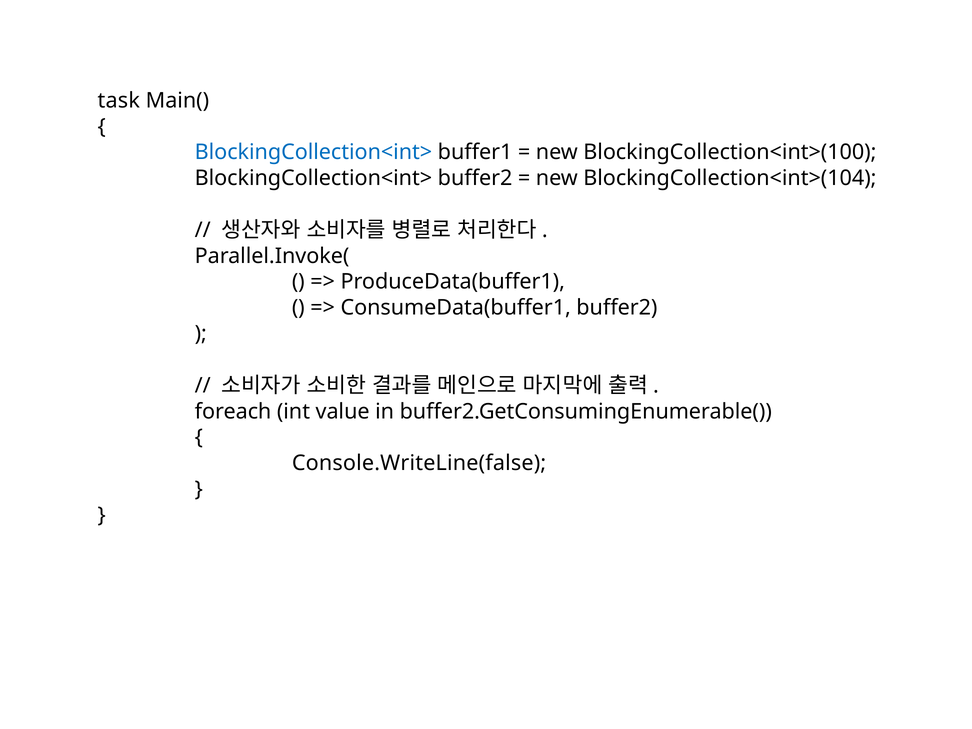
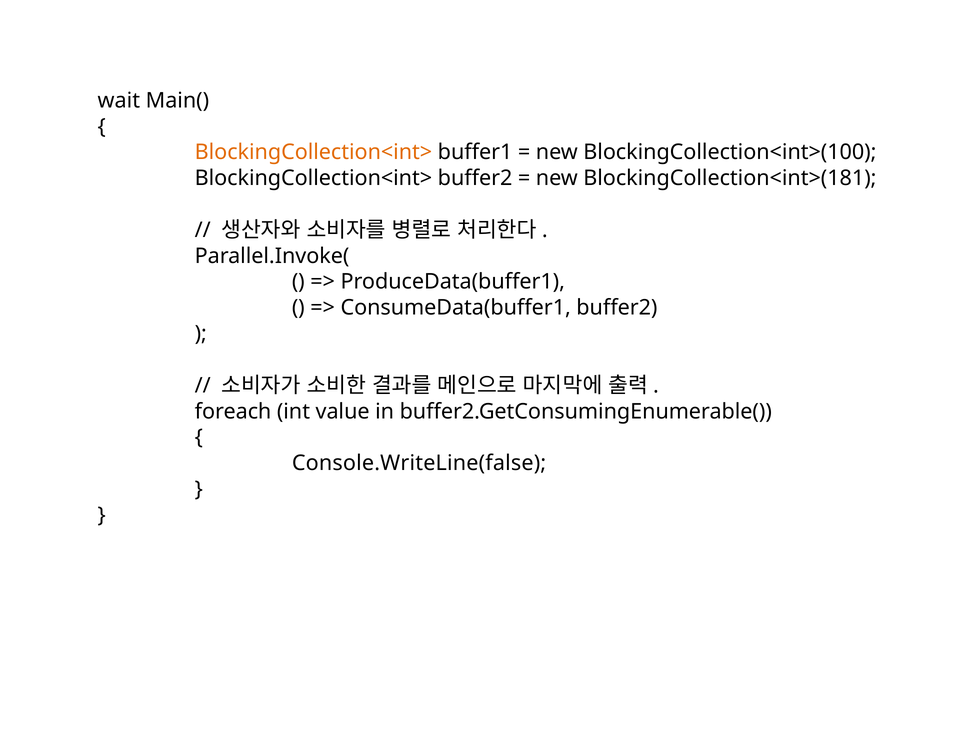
task: task -> wait
BlockingCollection<int> at (313, 152) colour: blue -> orange
BlockingCollection<int>(104: BlockingCollection<int>(104 -> BlockingCollection<int>(181
